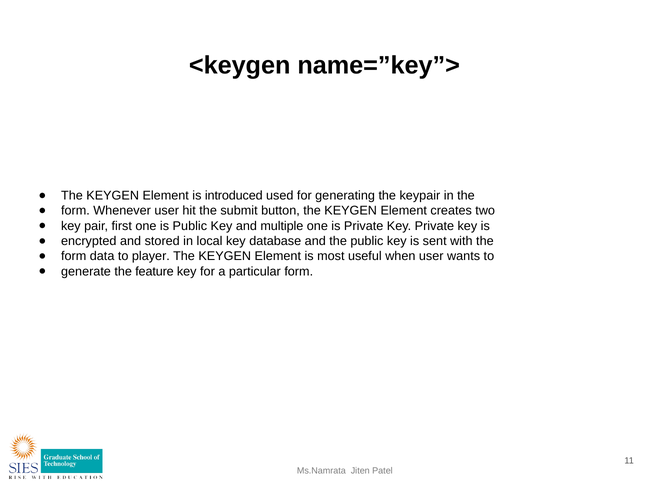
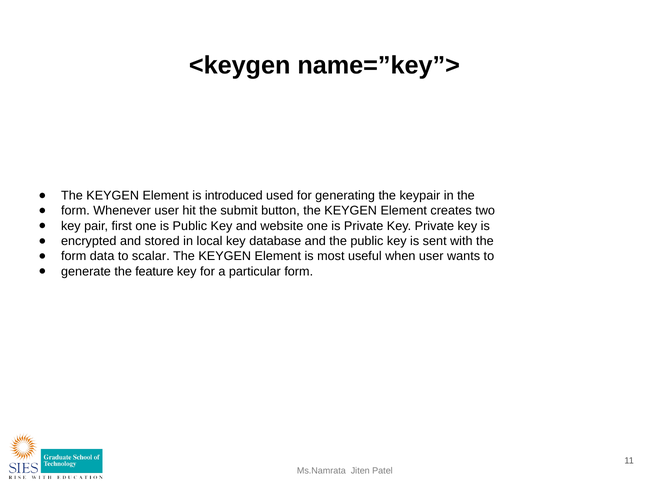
multiple: multiple -> website
player: player -> scalar
